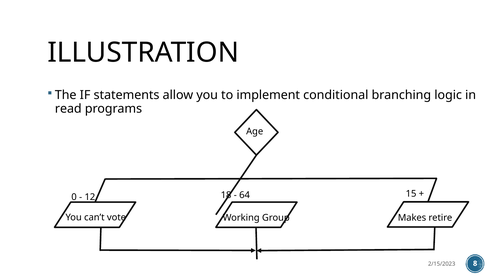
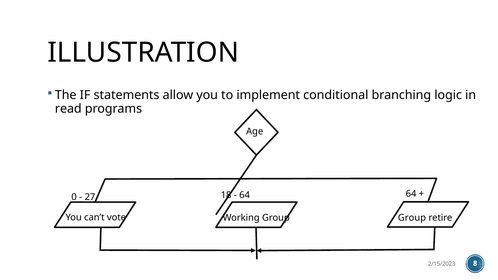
64 15: 15 -> 64
12: 12 -> 27
Group Makes: Makes -> Group
